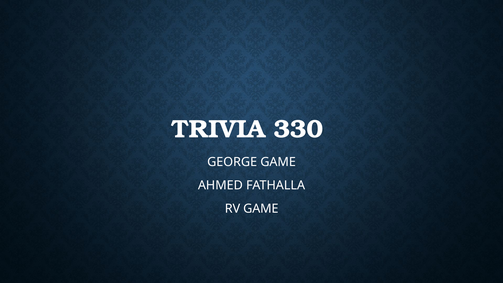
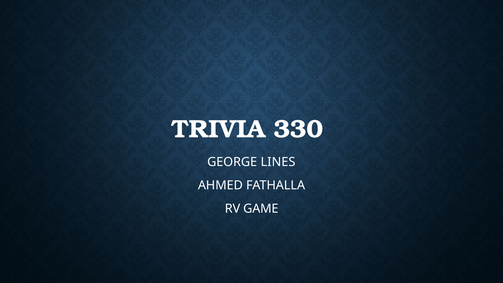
GEORGE GAME: GAME -> LINES
